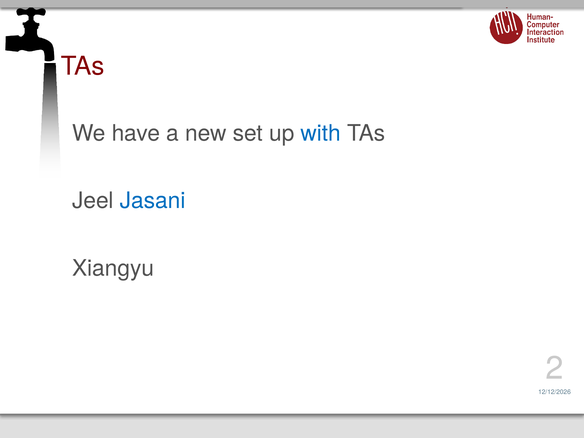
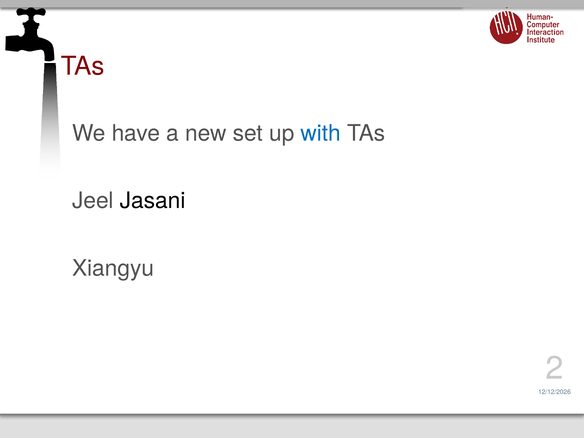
Jasani colour: blue -> black
